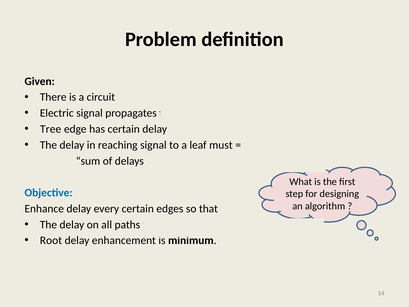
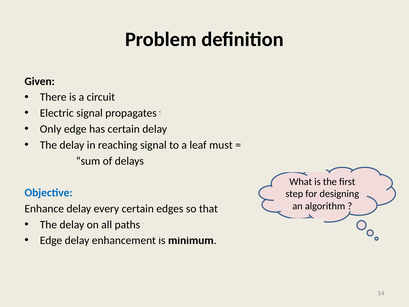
Tree at (51, 129): Tree -> Only
Root at (51, 240): Root -> Edge
